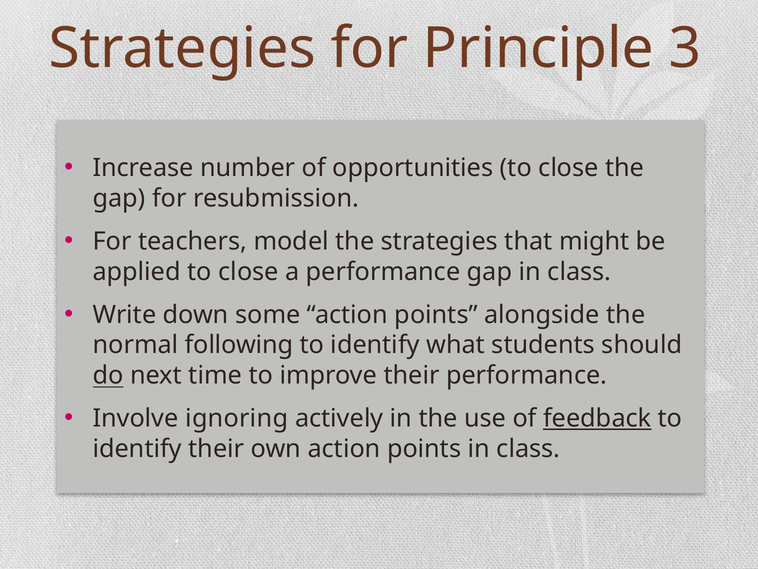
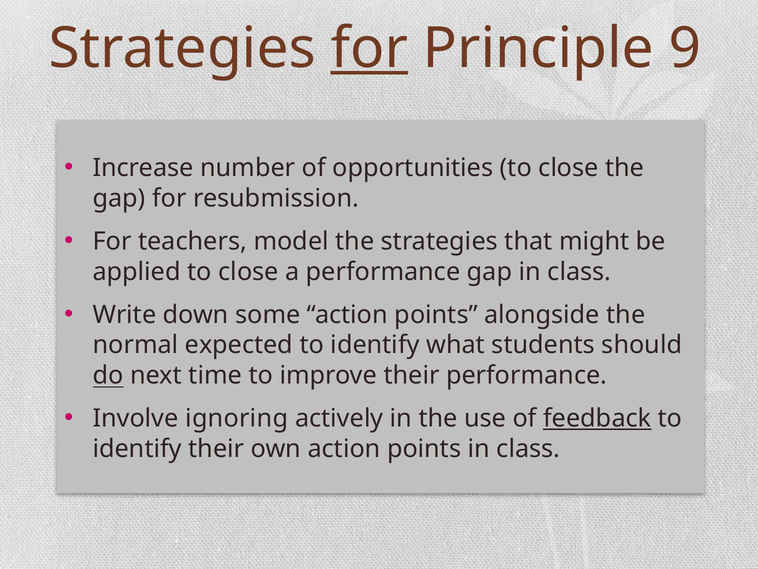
for at (369, 48) underline: none -> present
3: 3 -> 9
following: following -> expected
